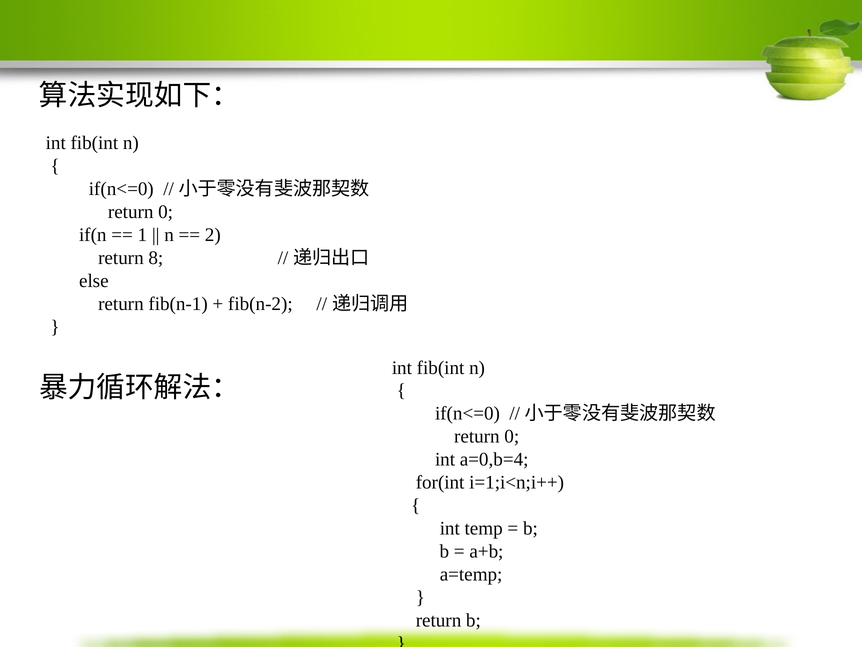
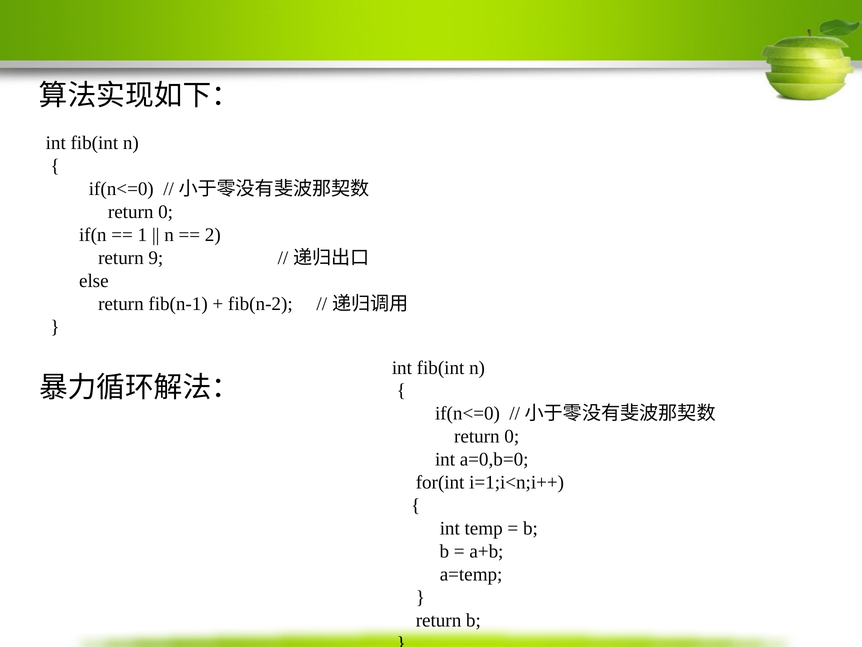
8: 8 -> 9
a=0,b=4: a=0,b=4 -> a=0,b=0
